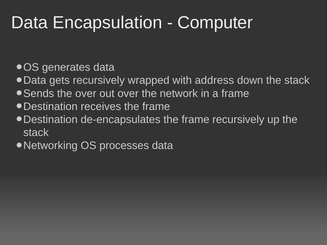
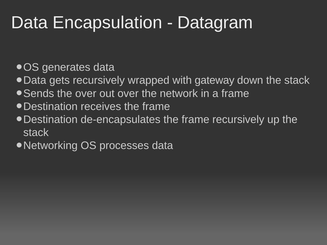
Computer: Computer -> Datagram
address: address -> gateway
